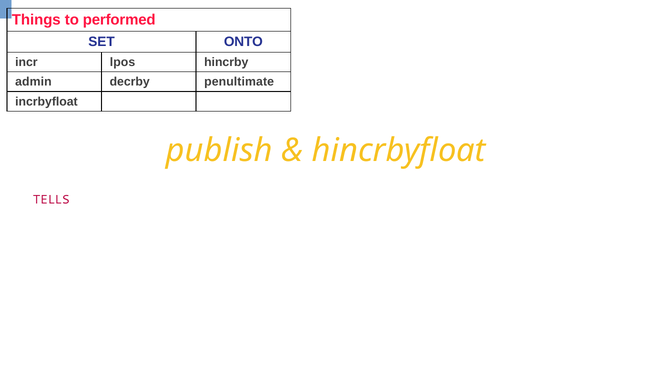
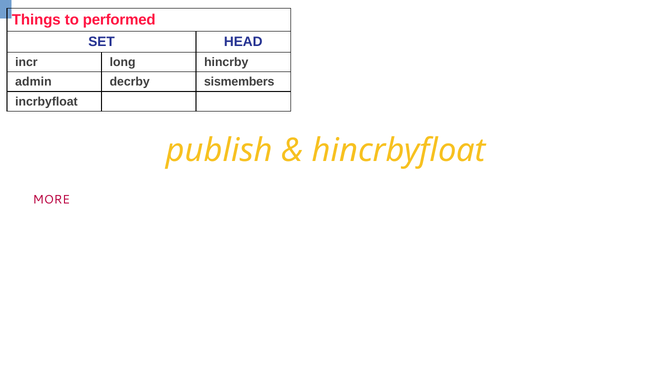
ONTO: ONTO -> HEAD
lpos: lpos -> long
penultimate: penultimate -> sismembers
TELLS: TELLS -> MORE
